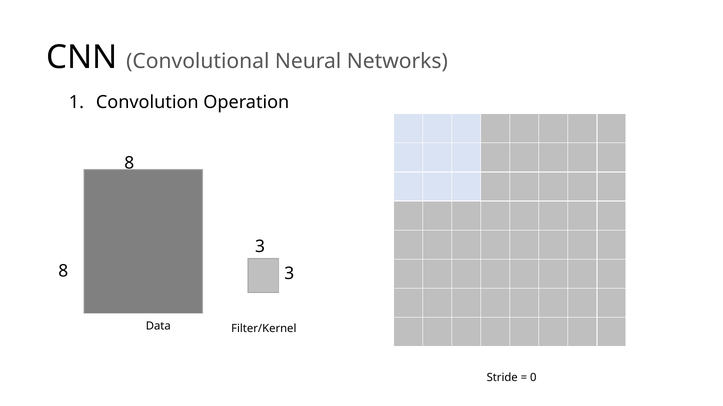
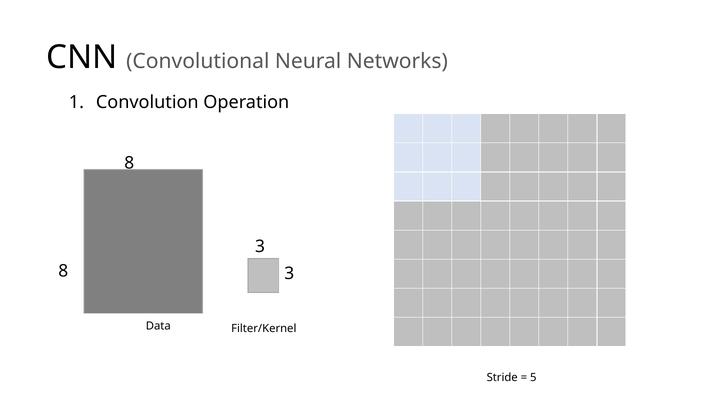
0: 0 -> 5
